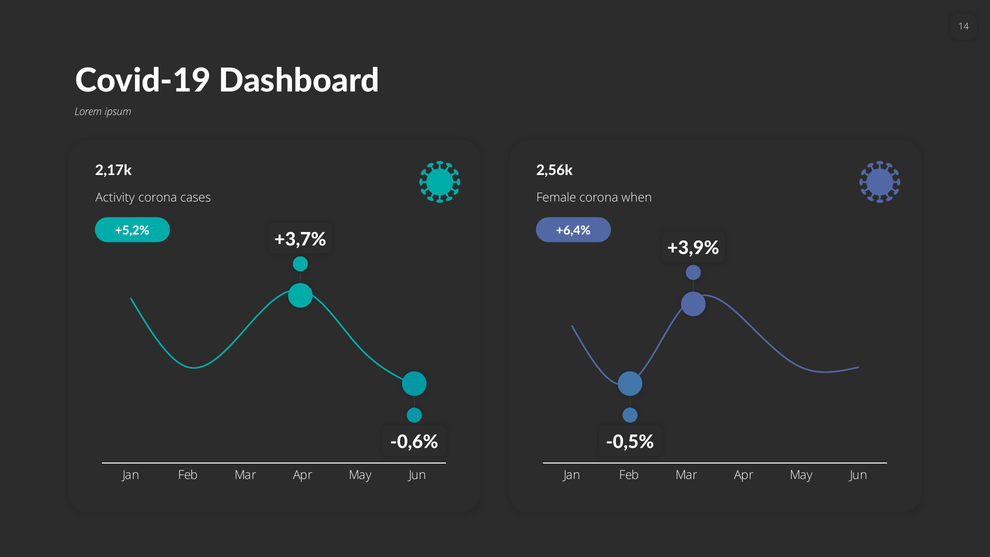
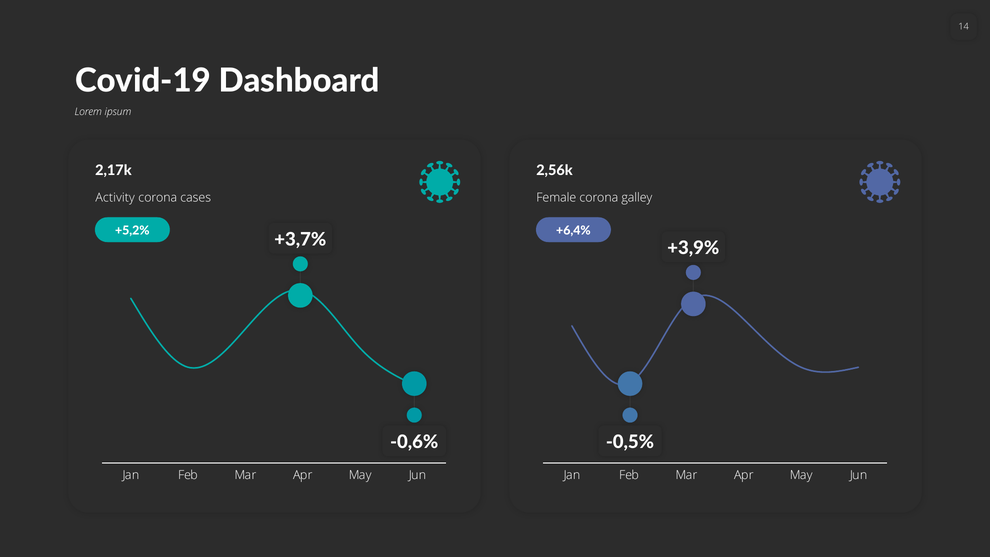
when: when -> galley
